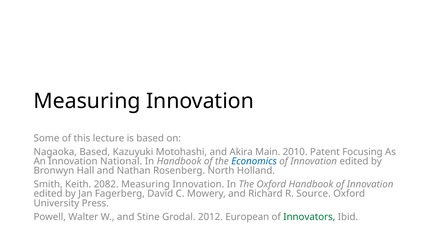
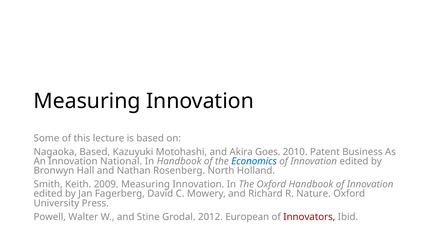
Main: Main -> Goes
Focusing: Focusing -> Business
2082: 2082 -> 2009
Source: Source -> Nature
Innovators colour: green -> red
